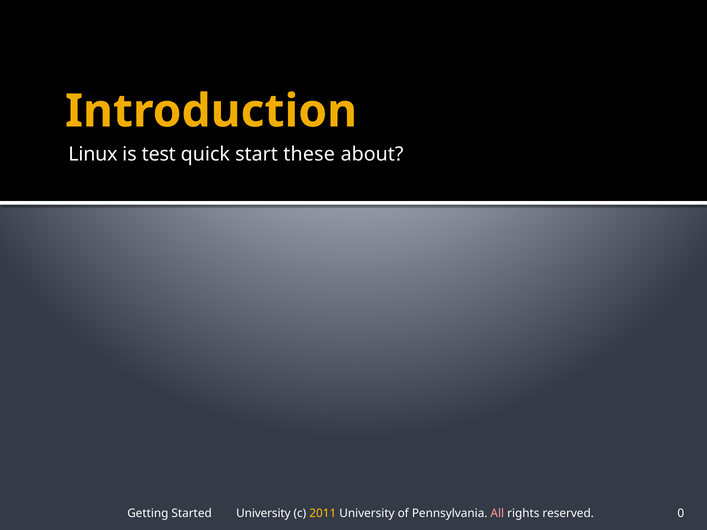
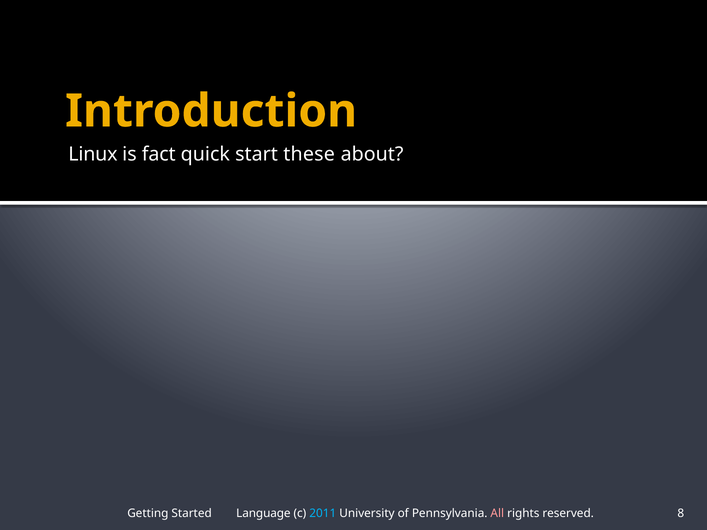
test: test -> fact
Started University: University -> Language
2011 colour: yellow -> light blue
0: 0 -> 8
